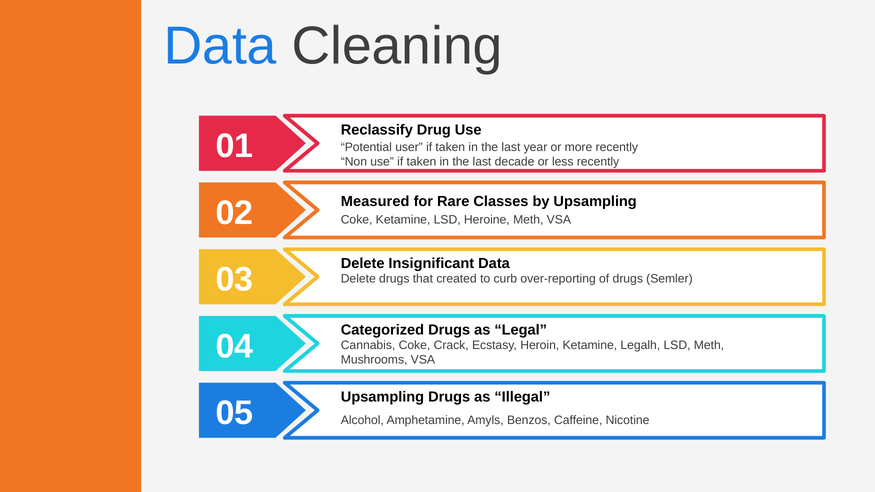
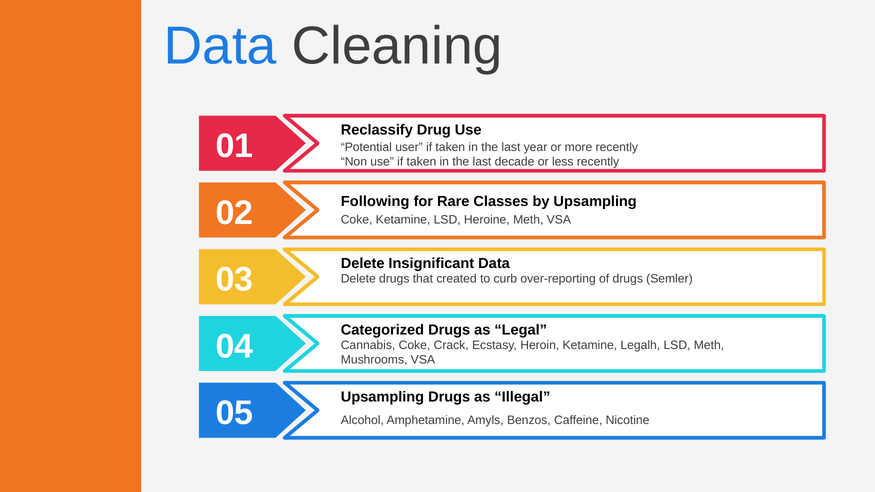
Measured: Measured -> Following
